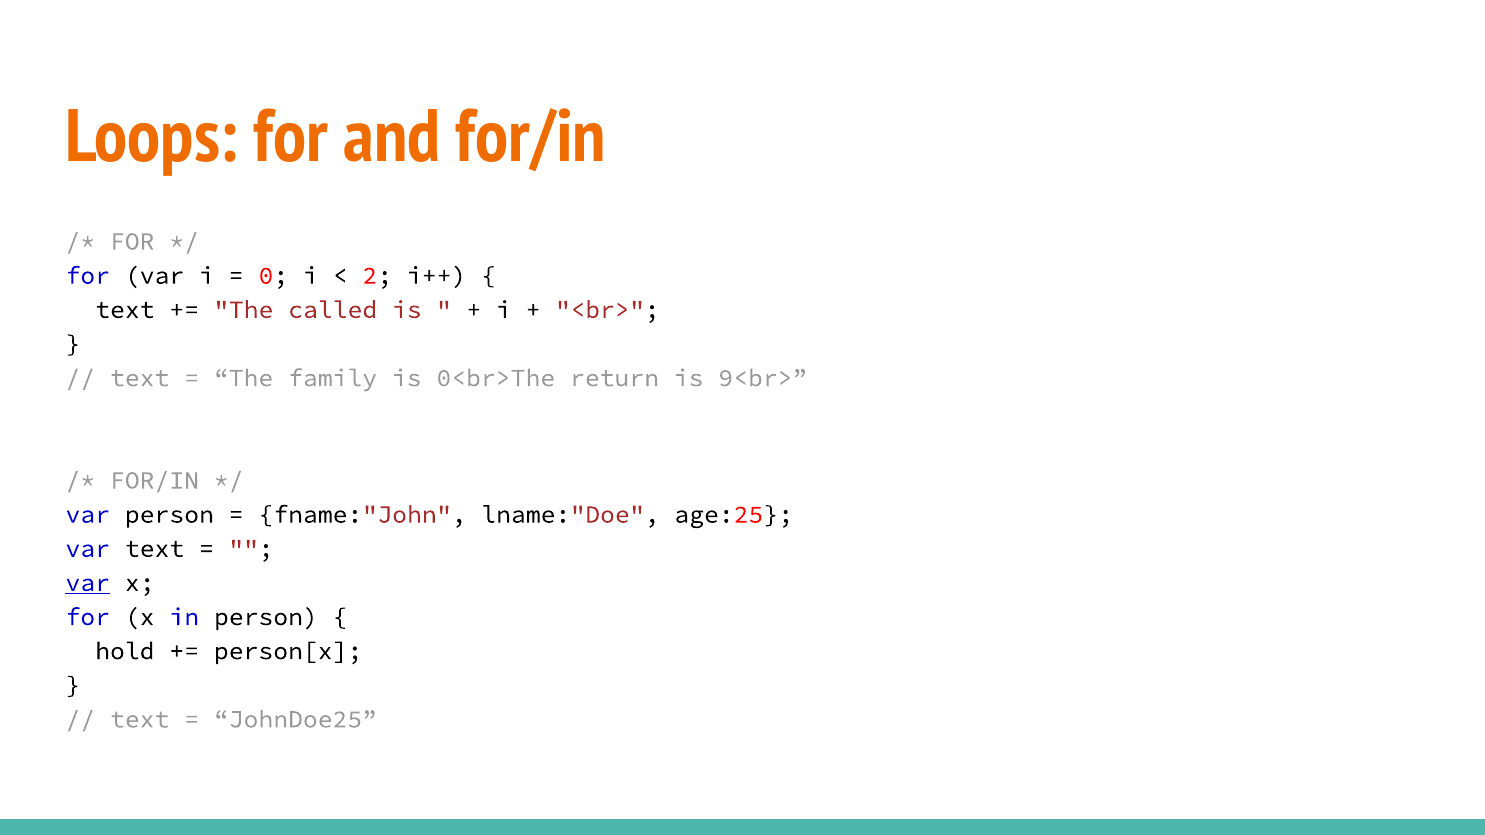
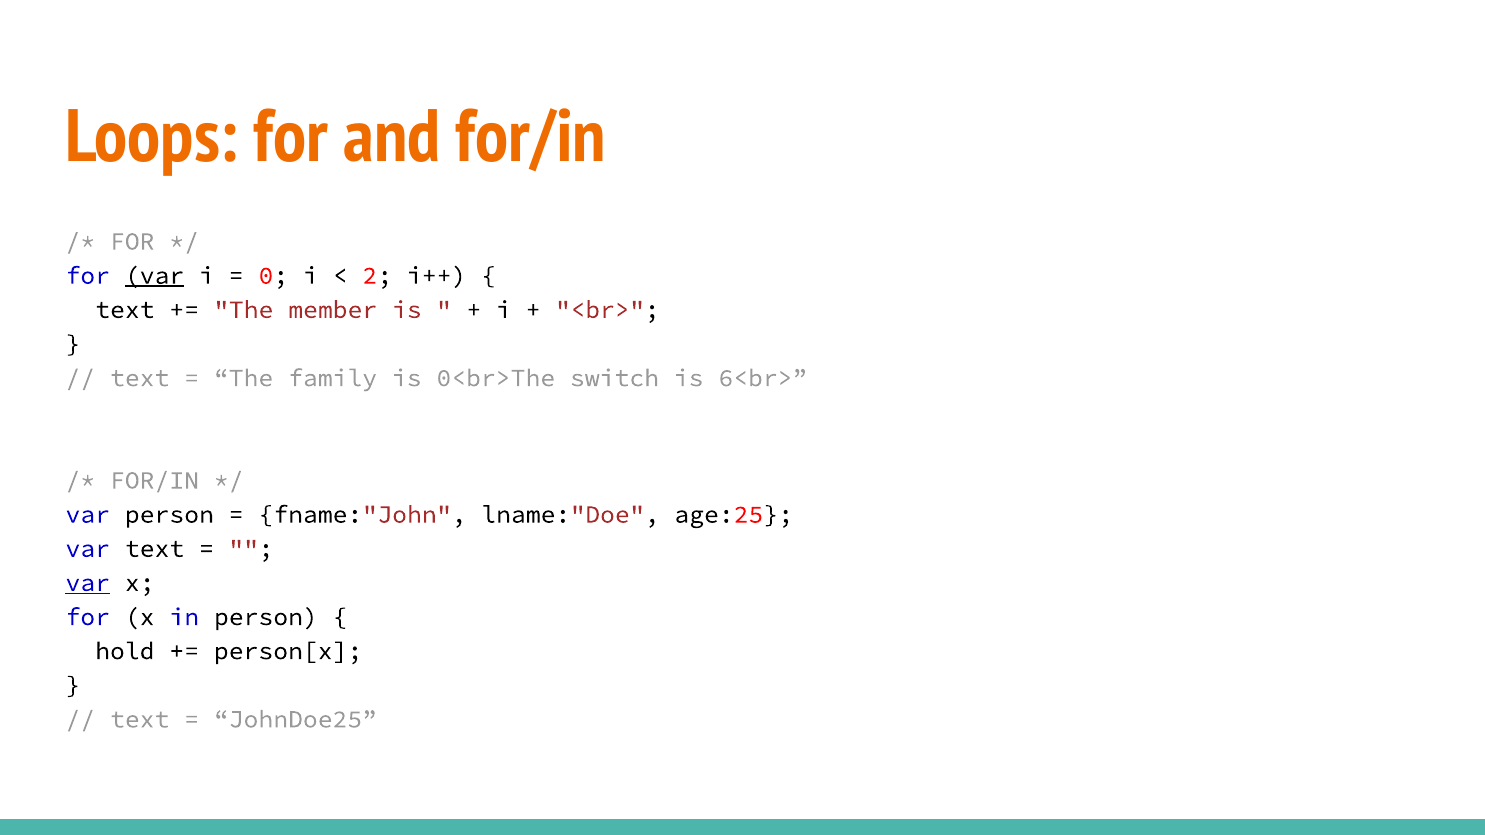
var at (155, 276) underline: none -> present
called: called -> member
return: return -> switch
9<br>: 9<br> -> 6<br>
